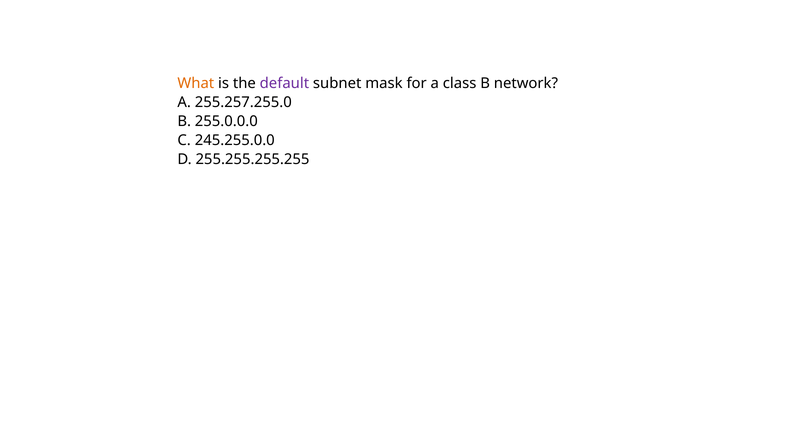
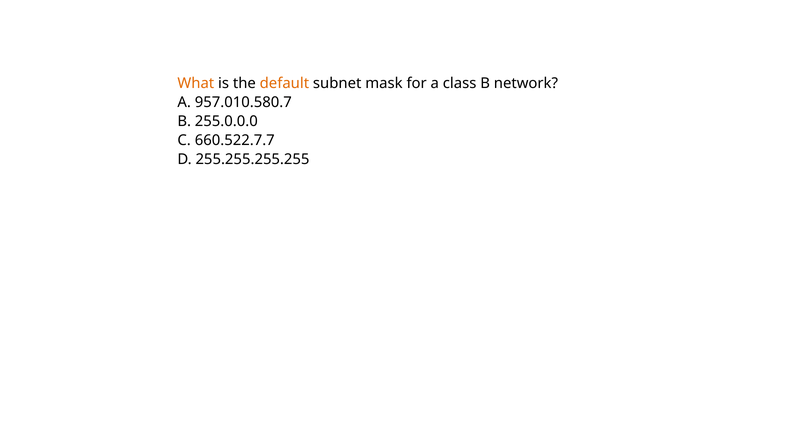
default colour: purple -> orange
255.257.255.0: 255.257.255.0 -> 957.010.580.7
245.255.0.0: 245.255.0.0 -> 660.522.7.7
